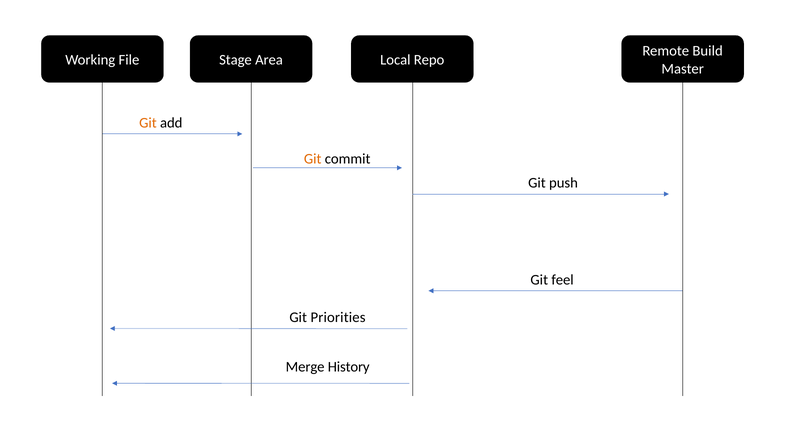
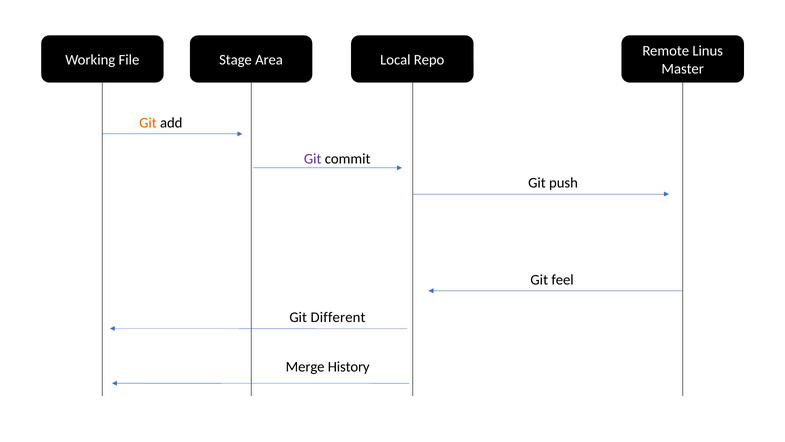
Build: Build -> Linus
Git at (313, 159) colour: orange -> purple
Priorities: Priorities -> Different
